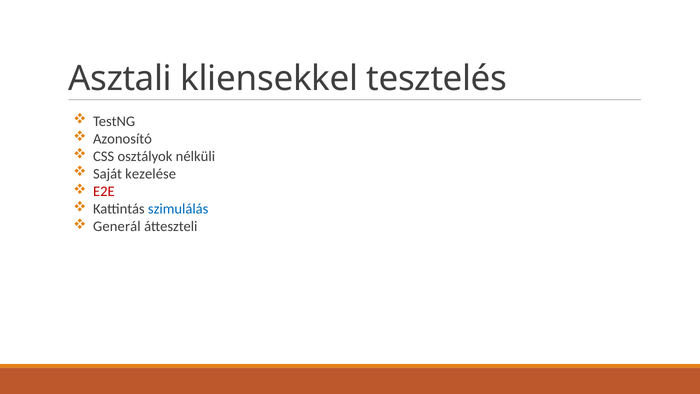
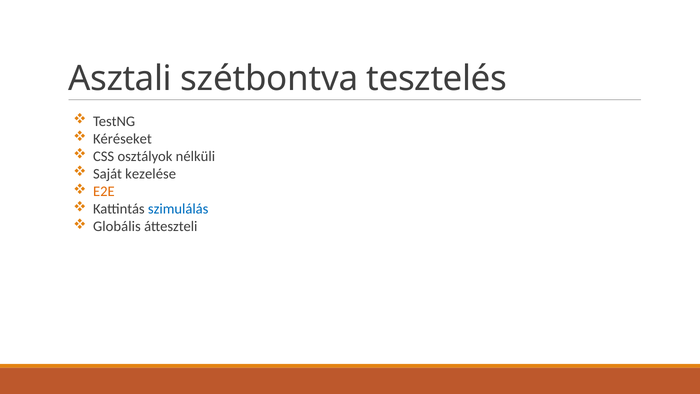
kliensekkel: kliensekkel -> szétbontva
Azonosító: Azonosító -> Kéréseket
E2E colour: red -> orange
Generál: Generál -> Globális
